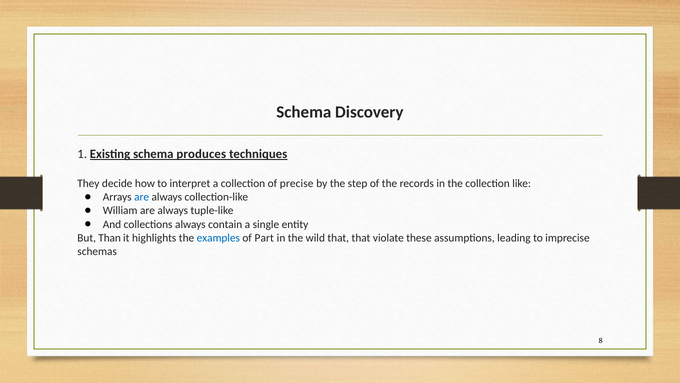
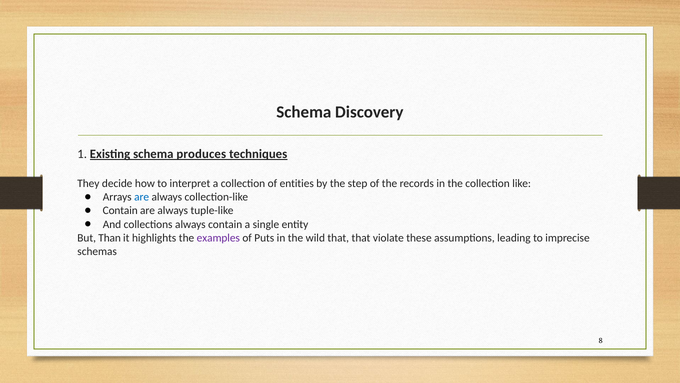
precise: precise -> entities
William at (120, 210): William -> Contain
examples colour: blue -> purple
Part: Part -> Puts
